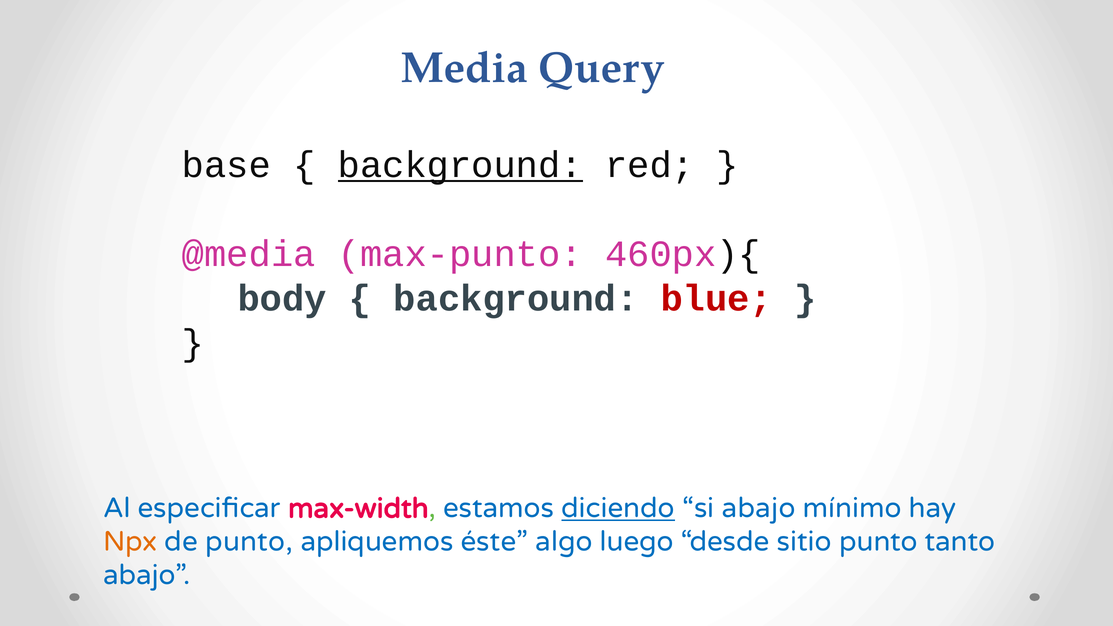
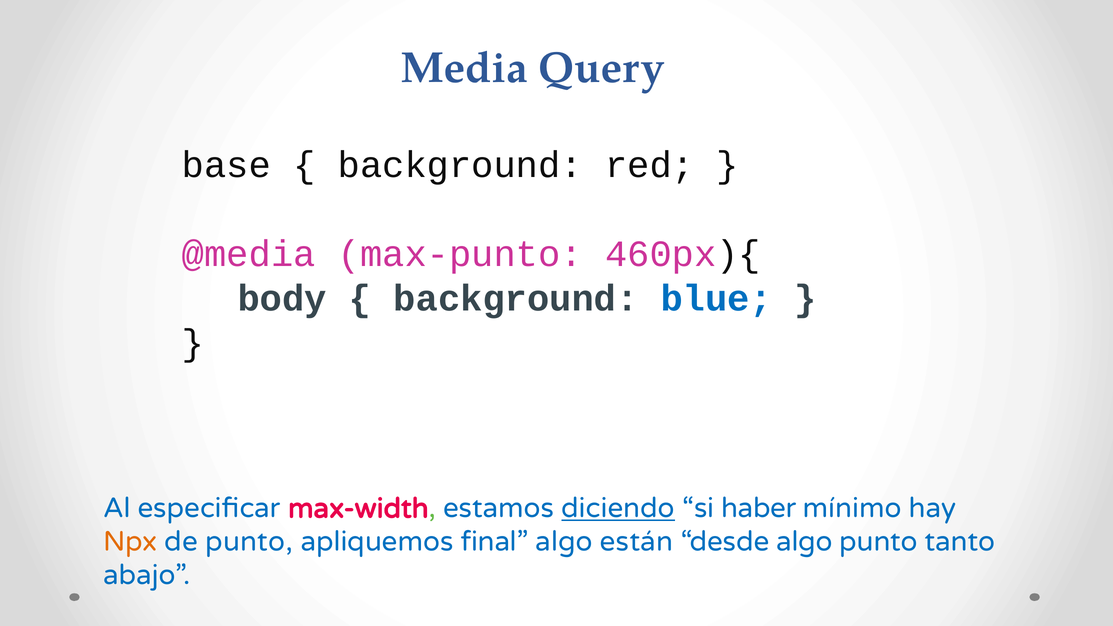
background at (460, 165) underline: present -> none
blue colour: red -> blue
si abajo: abajo -> haber
éste: éste -> final
luego: luego -> están
desde sitio: sitio -> algo
